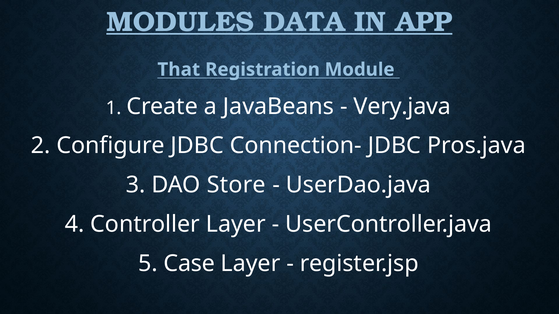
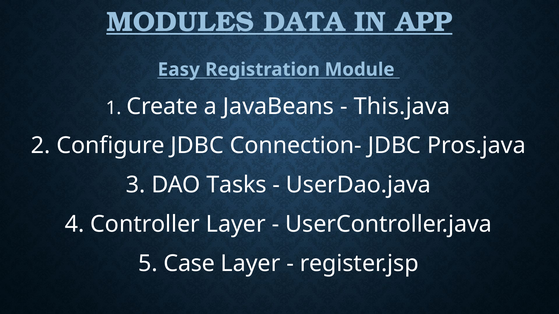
That: That -> Easy
Very.java: Very.java -> This.java
Store: Store -> Tasks
